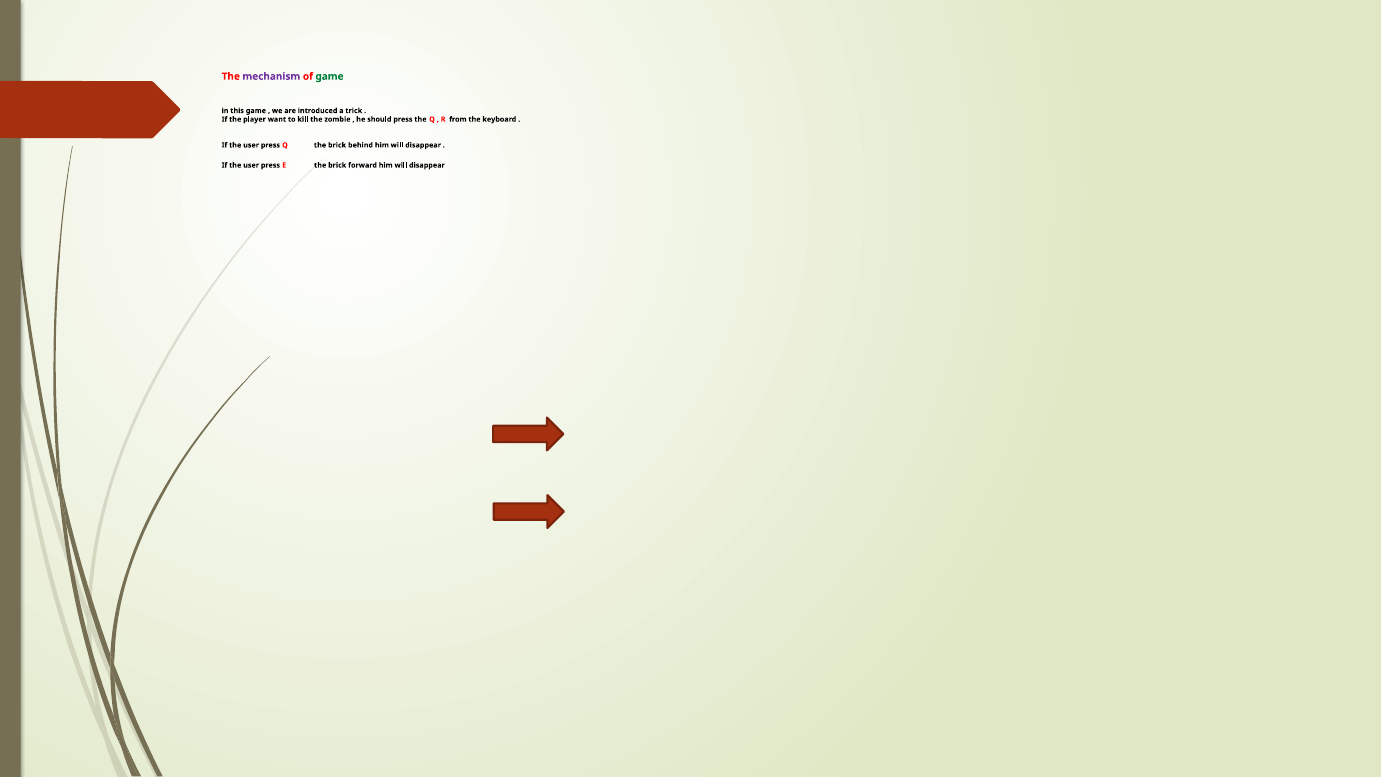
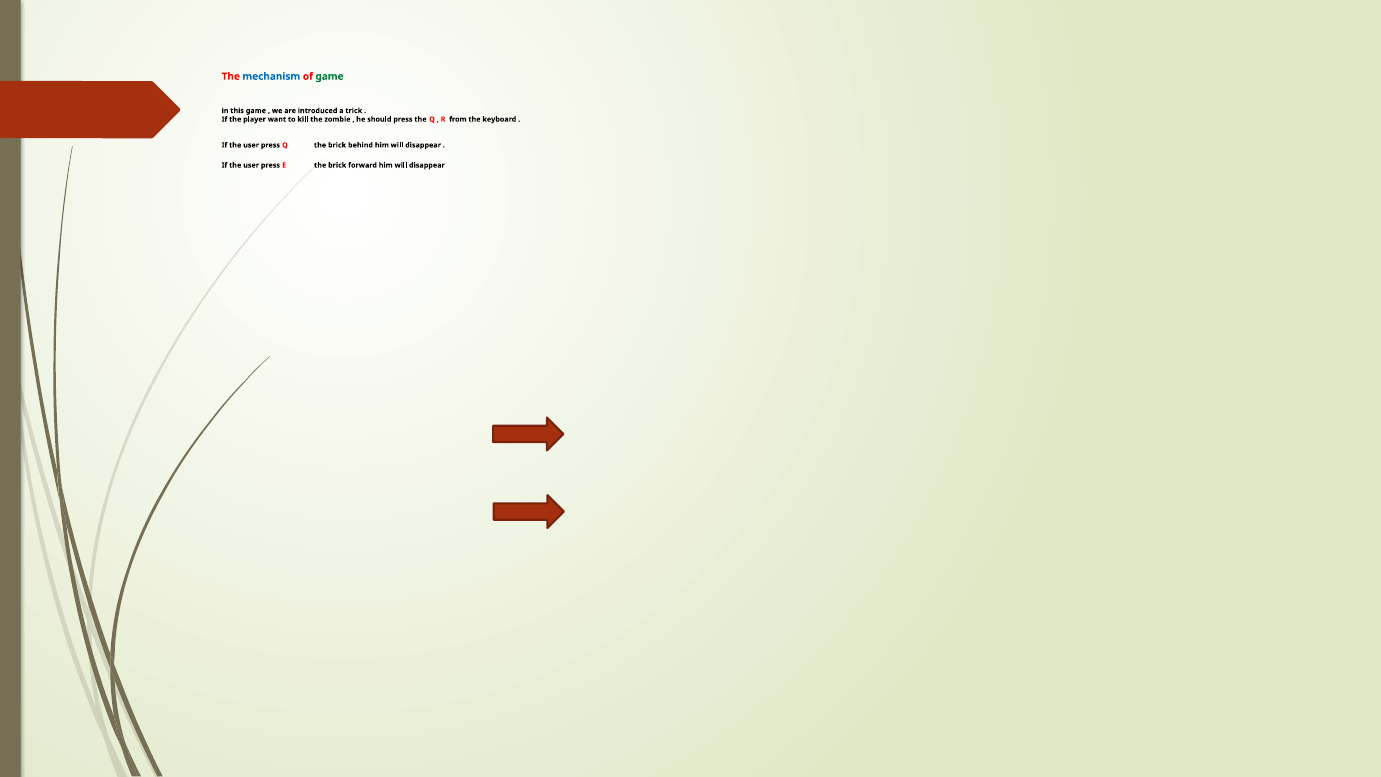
mechanism colour: purple -> blue
